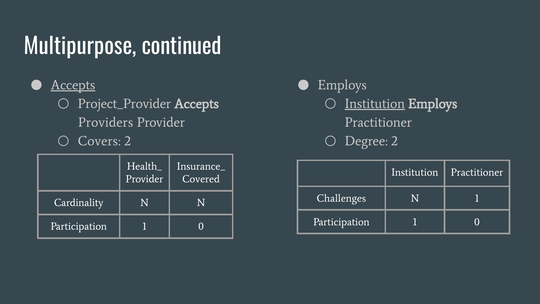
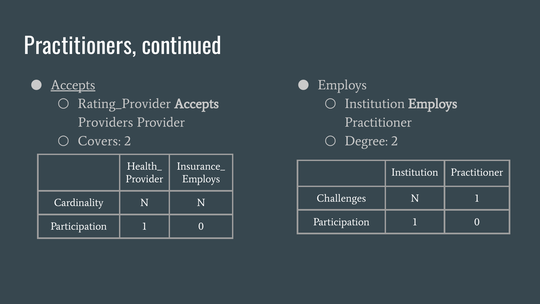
Multipurpose: Multipurpose -> Practitioners
Project_Provider: Project_Provider -> Rating_Provider
Institution at (375, 104) underline: present -> none
Covered at (201, 179): Covered -> Employs
